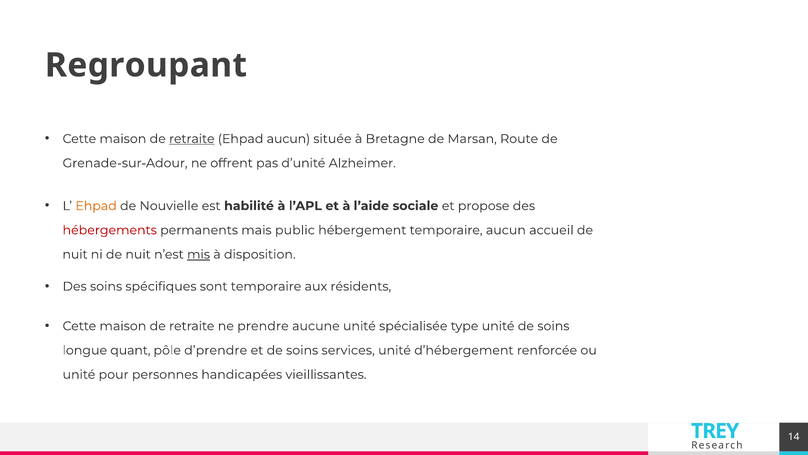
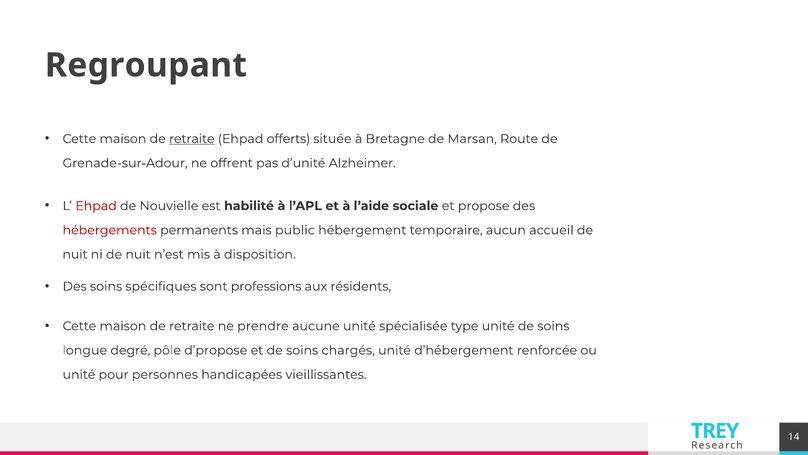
Ehpad aucun: aucun -> offerts
Ehpad at (96, 206) colour: orange -> red
mis underline: present -> none
sont temporaire: temporaire -> professions
quant: quant -> degré
d’prendre: d’prendre -> d’propose
services: services -> chargés
